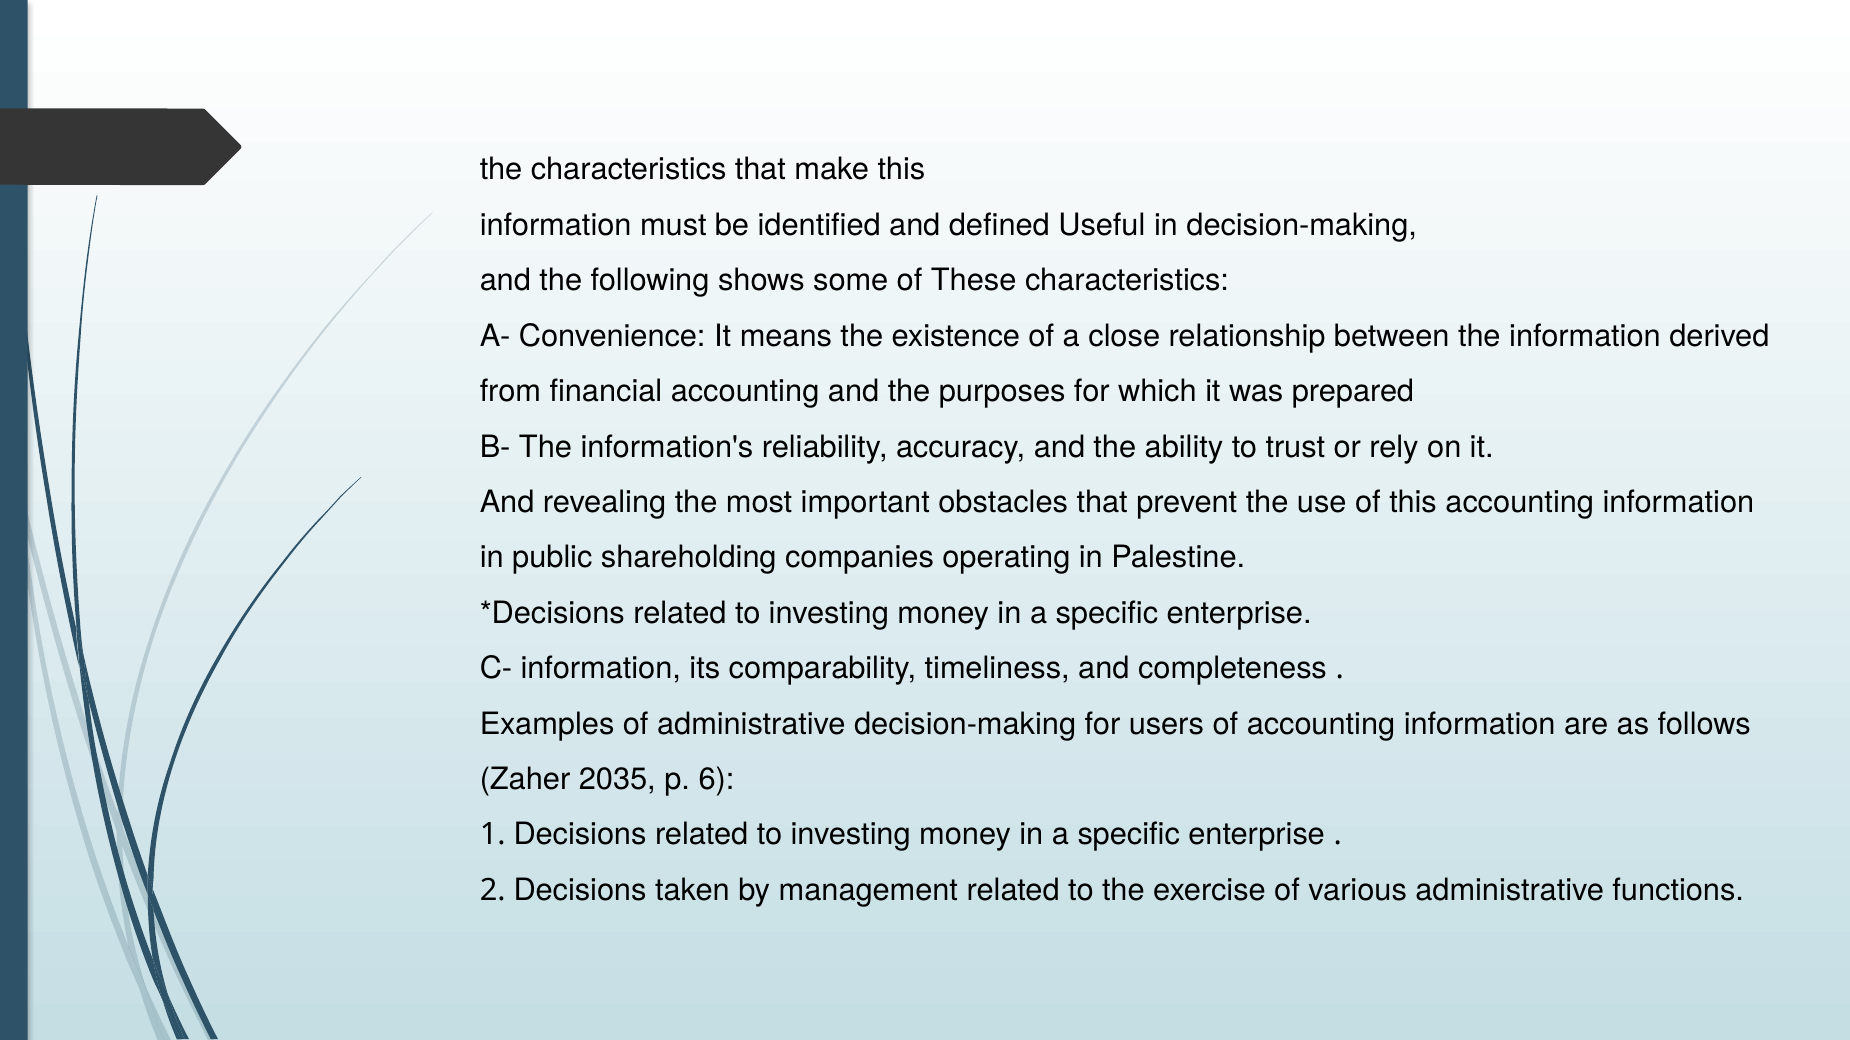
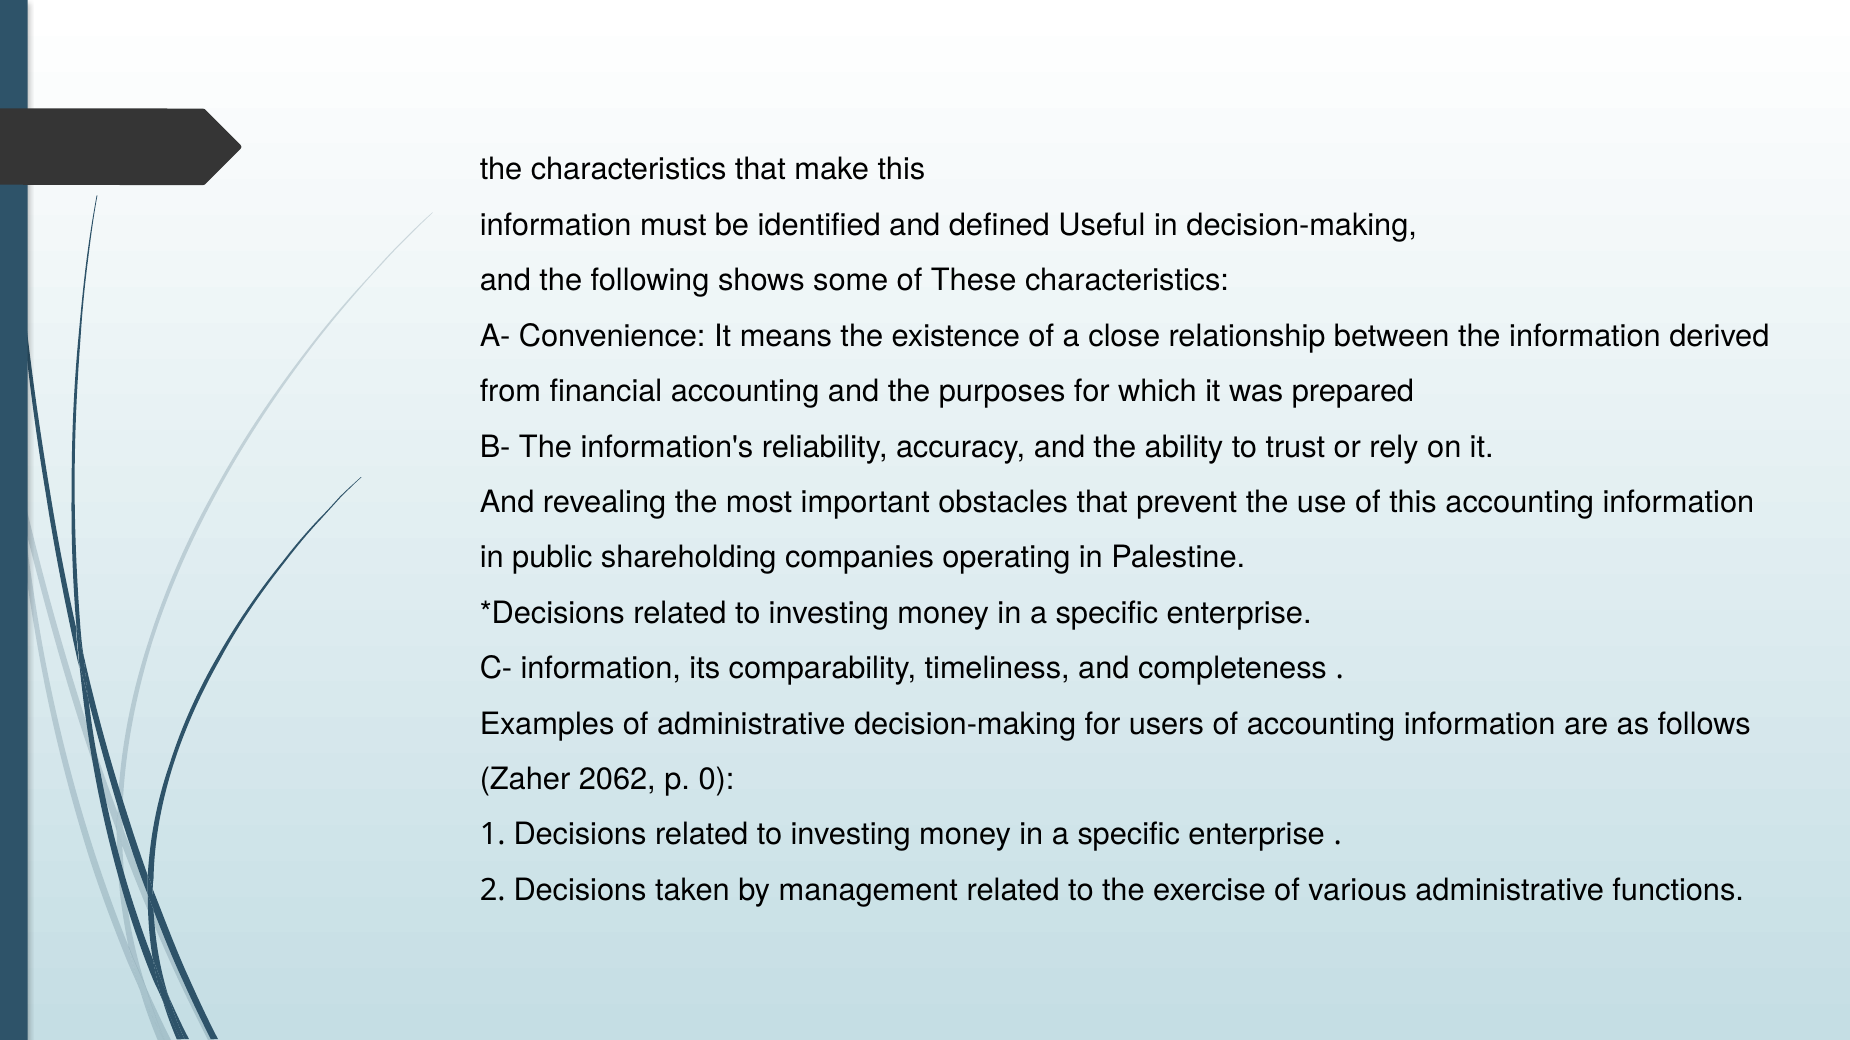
2035: 2035 -> 2062
6: 6 -> 0
